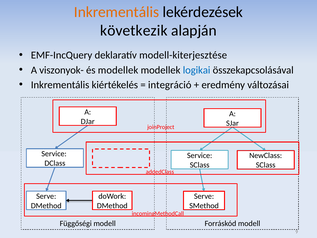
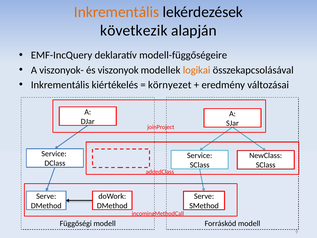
modell-kiterjesztése: modell-kiterjesztése -> modell-függőségeire
és modellek: modellek -> viszonyok
logikai colour: blue -> orange
integráció: integráció -> környezet
